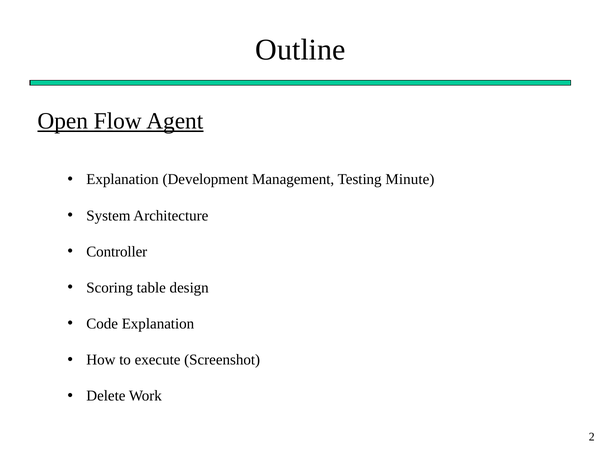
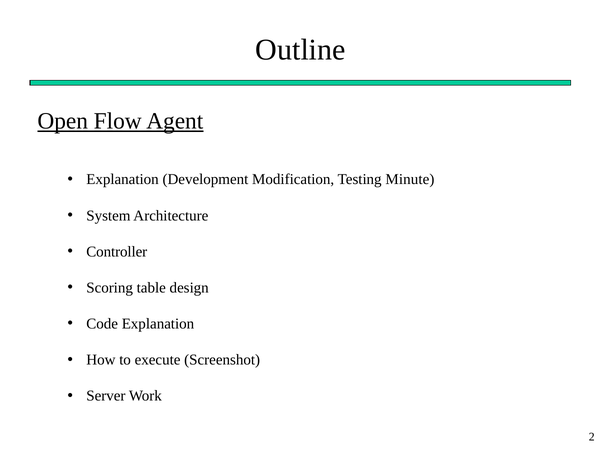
Management: Management -> Modification
Delete: Delete -> Server
